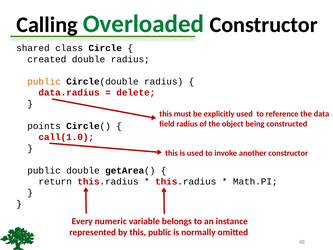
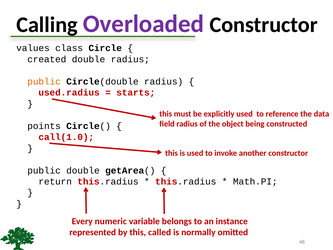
Overloaded colour: green -> purple
shared: shared -> values
data.radius: data.radius -> used.radius
delete: delete -> starts
this public: public -> called
